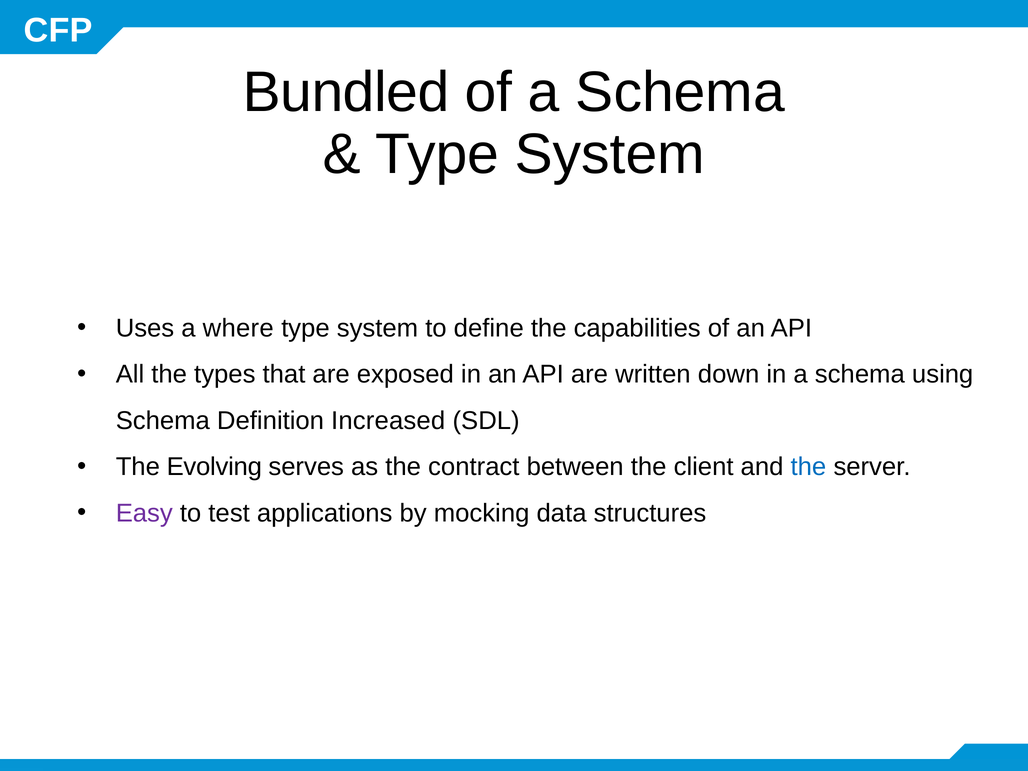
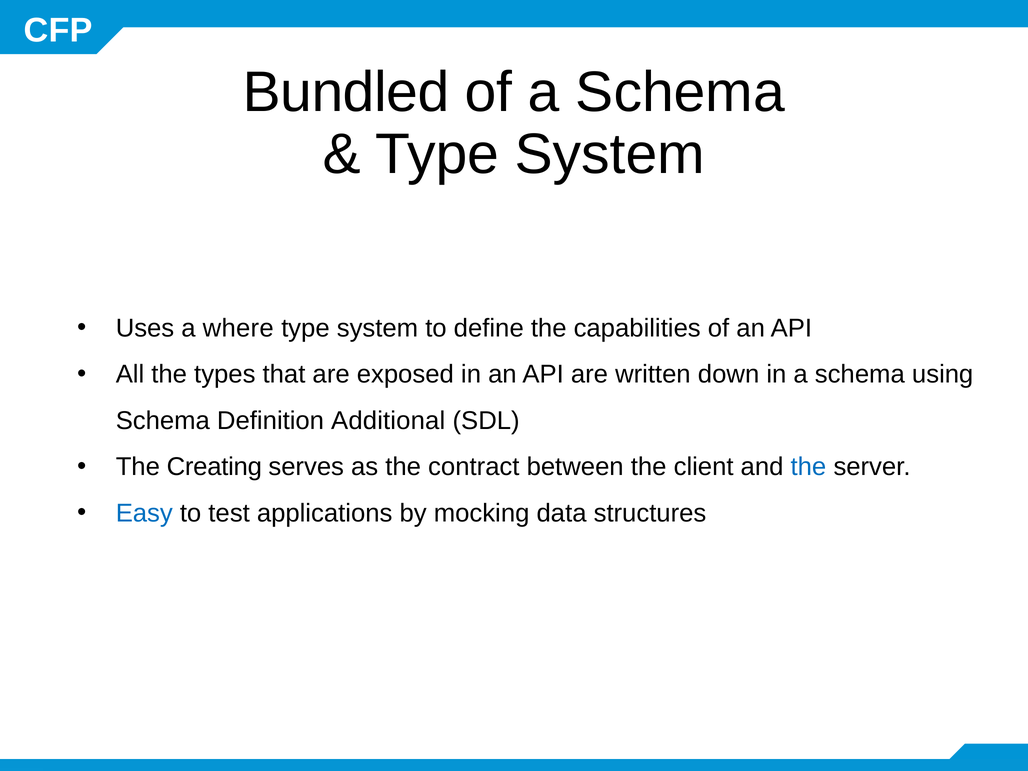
Increased: Increased -> Additional
Evolving: Evolving -> Creating
Easy colour: purple -> blue
